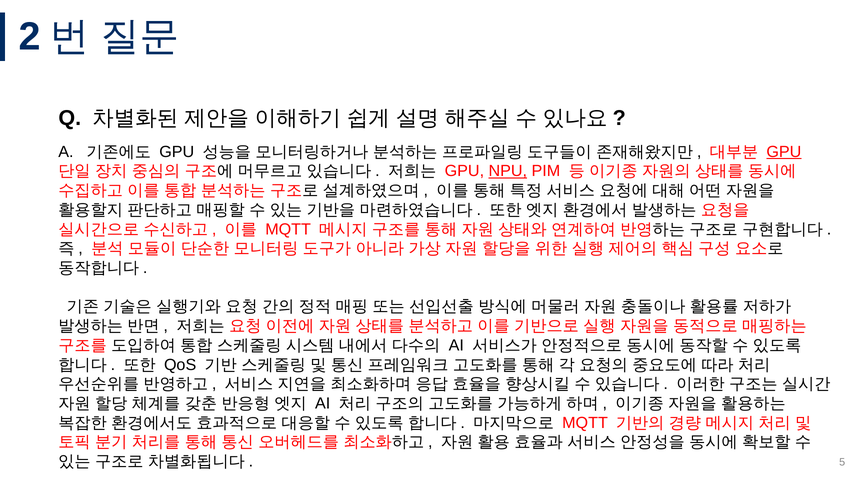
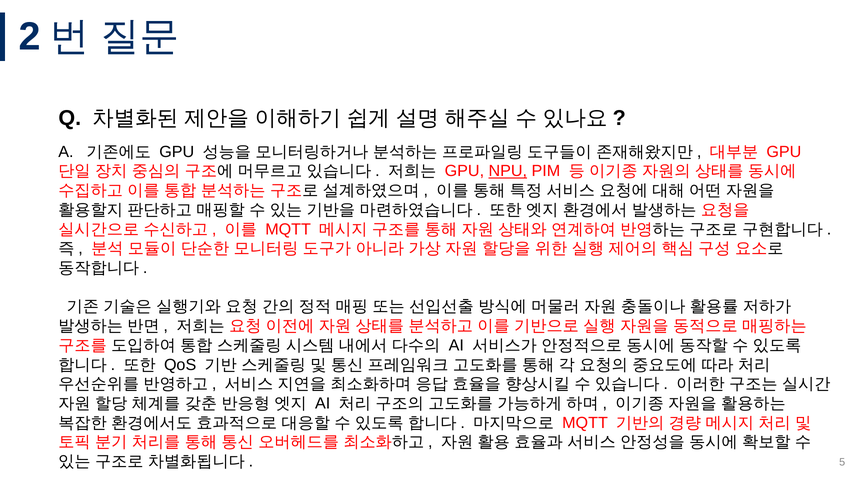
GPU at (784, 152) underline: present -> none
